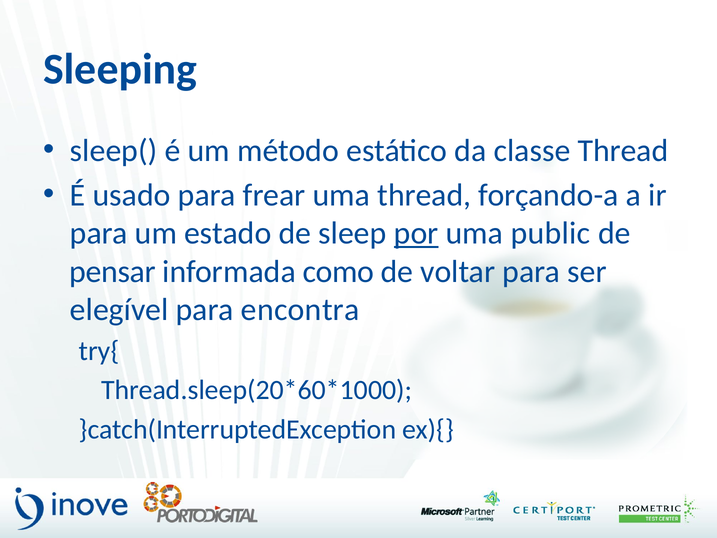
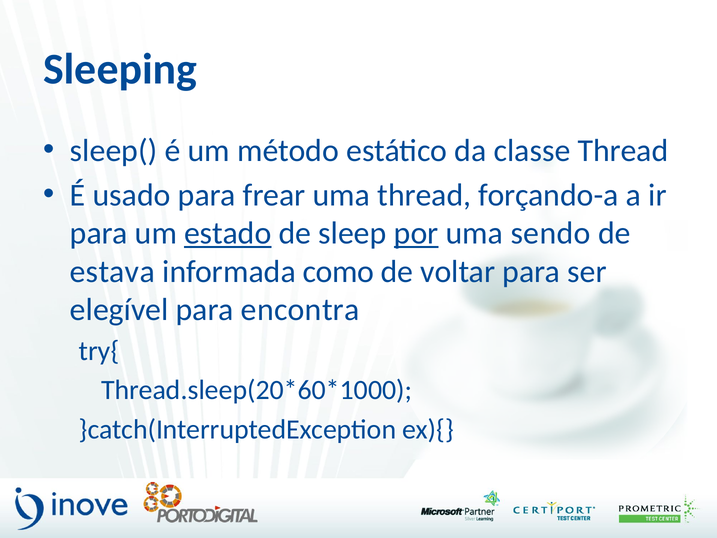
estado underline: none -> present
public: public -> sendo
pensar: pensar -> estava
